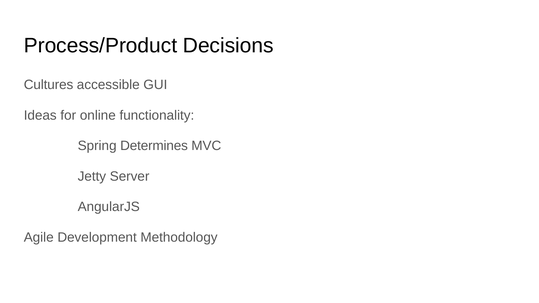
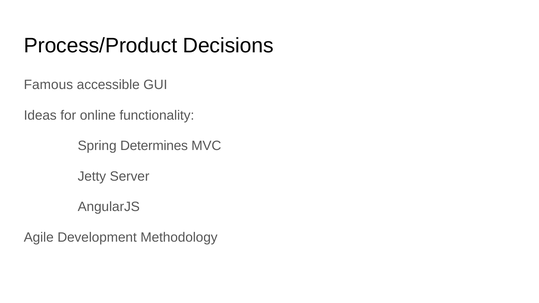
Cultures: Cultures -> Famous
